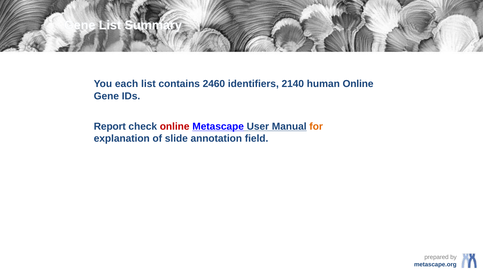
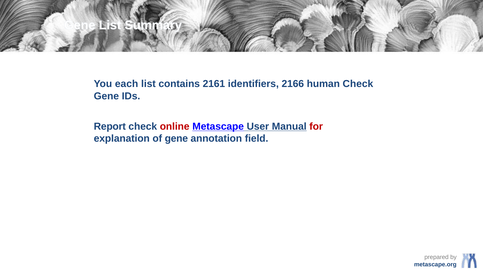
2460: 2460 -> 2161
2140: 2140 -> 2166
human Online: Online -> Check
for colour: orange -> red
of slide: slide -> gene
